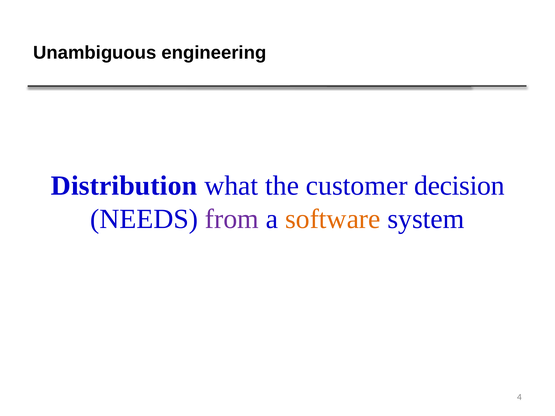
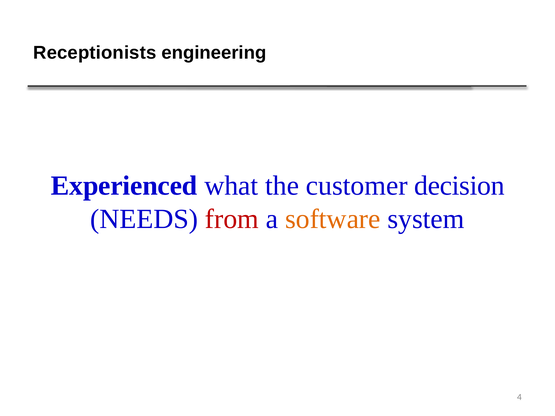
Unambiguous: Unambiguous -> Receptionists
Distribution: Distribution -> Experienced
from colour: purple -> red
